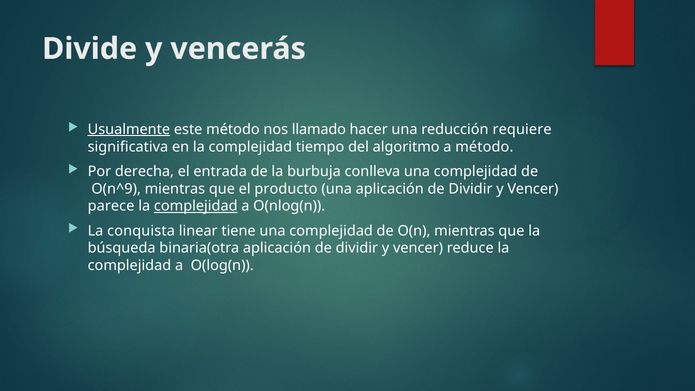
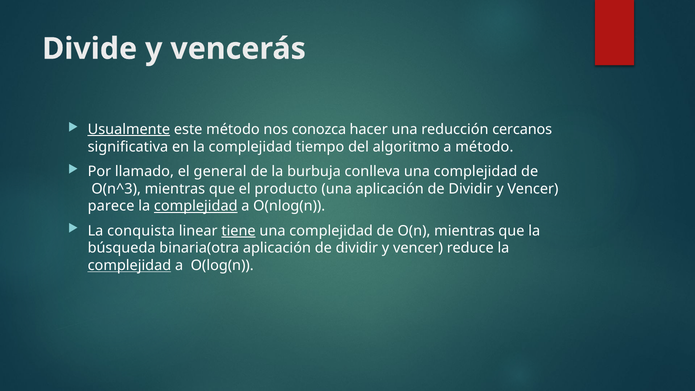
llamado: llamado -> conozca
requiere: requiere -> cercanos
derecha: derecha -> llamado
entrada: entrada -> general
O(n^9: O(n^9 -> O(n^3
tiene underline: none -> present
complejidad at (129, 266) underline: none -> present
